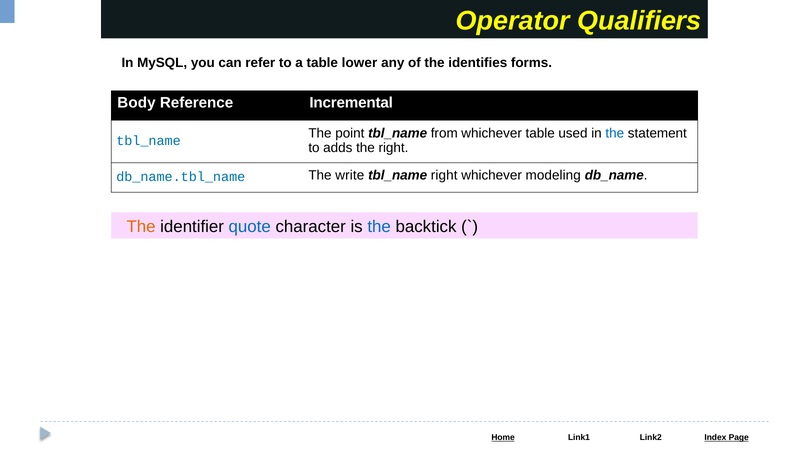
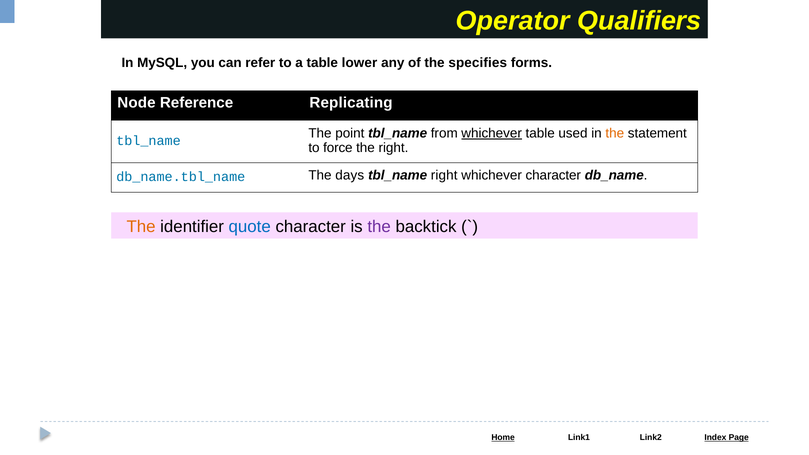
identifies: identifies -> specifies
Body: Body -> Node
Incremental: Incremental -> Replicating
whichever at (492, 133) underline: none -> present
the at (615, 133) colour: blue -> orange
adds: adds -> force
write: write -> days
whichever modeling: modeling -> character
the at (379, 227) colour: blue -> purple
